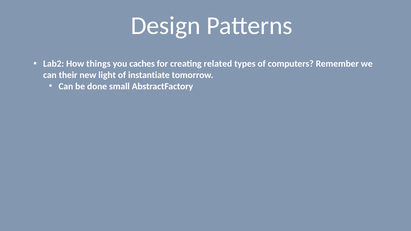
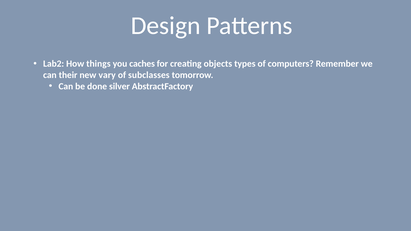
related: related -> objects
light: light -> vary
instantiate: instantiate -> subclasses
small: small -> silver
